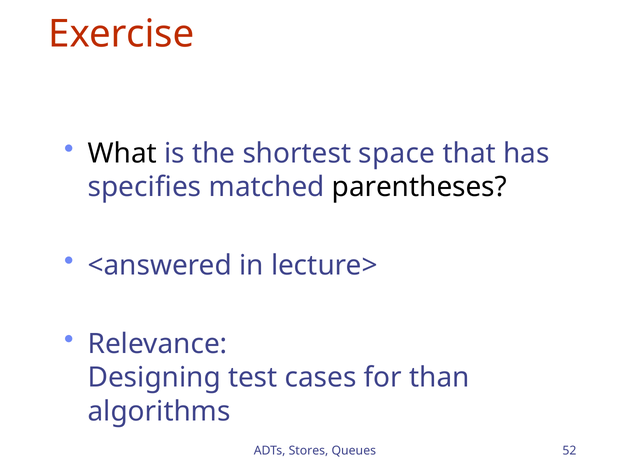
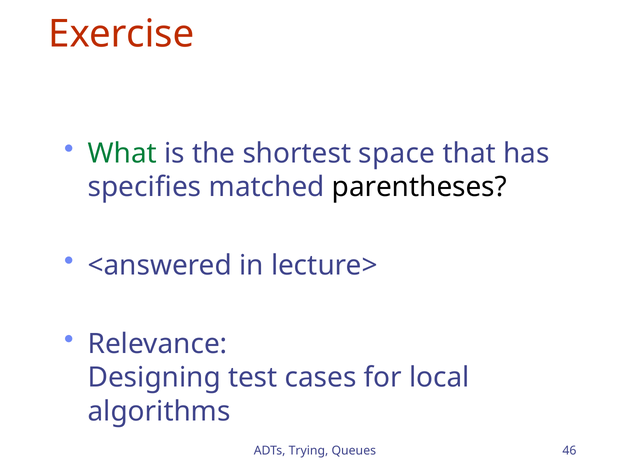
What colour: black -> green
than: than -> local
Stores: Stores -> Trying
52: 52 -> 46
